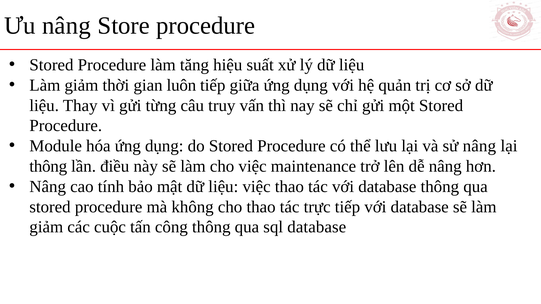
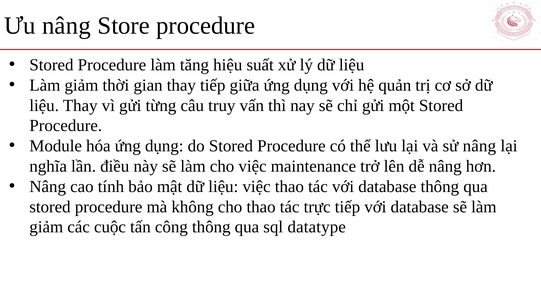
gian luôn: luôn -> thay
thông at (48, 166): thông -> nghĩa
sql database: database -> datatype
